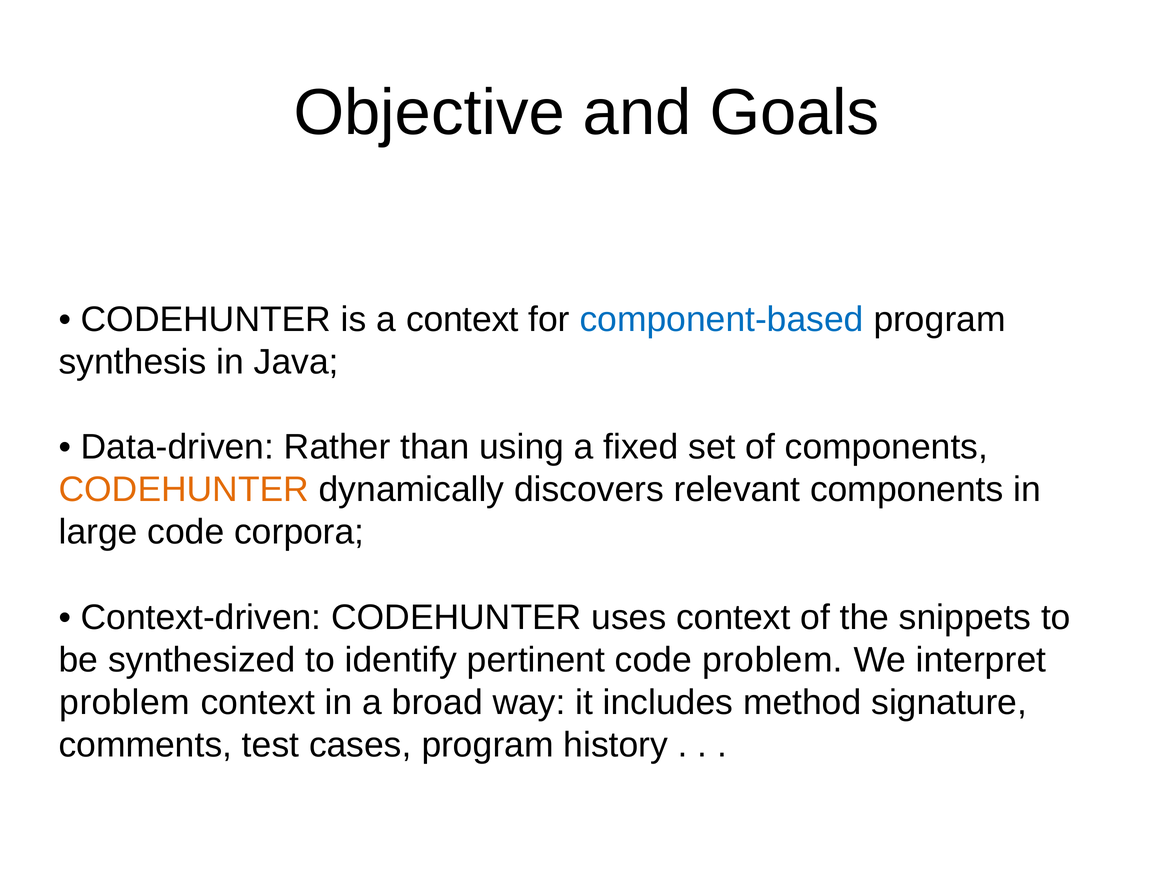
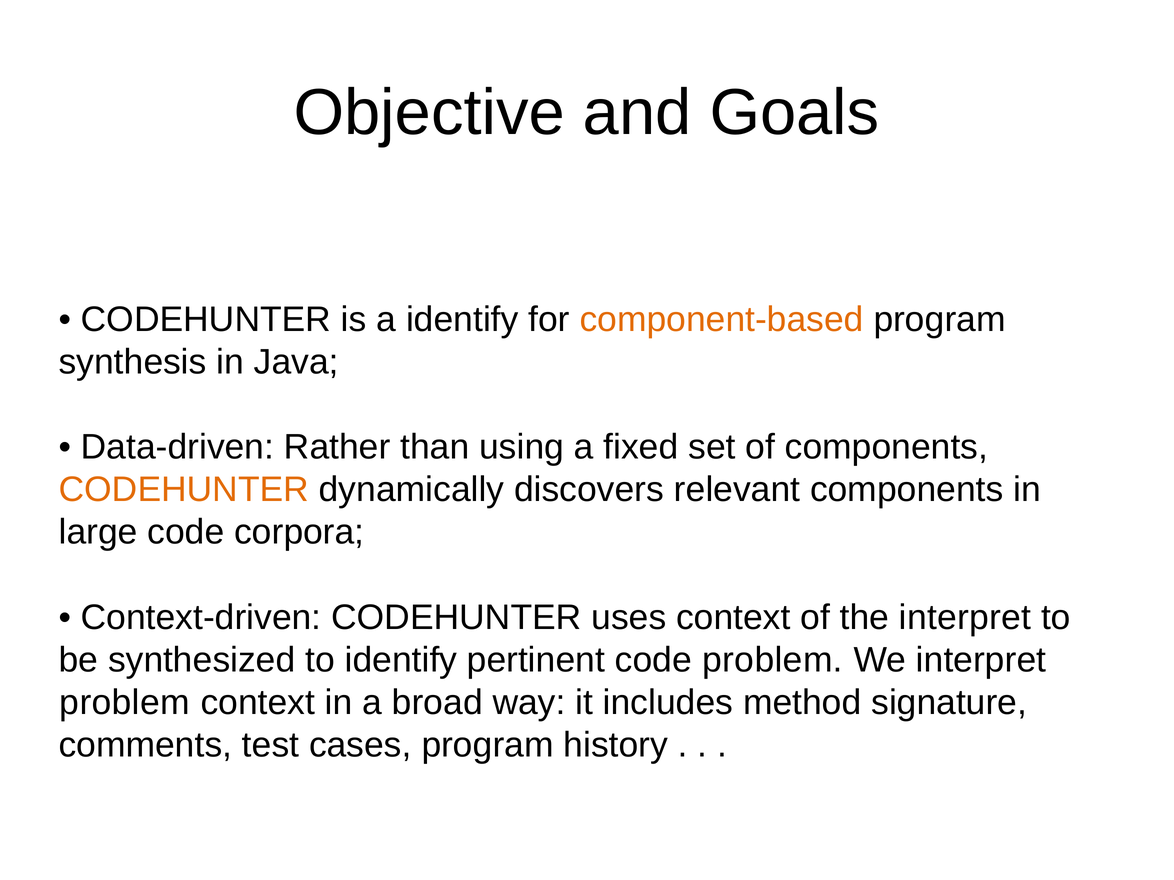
a context: context -> identify
component-based colour: blue -> orange
the snippets: snippets -> interpret
